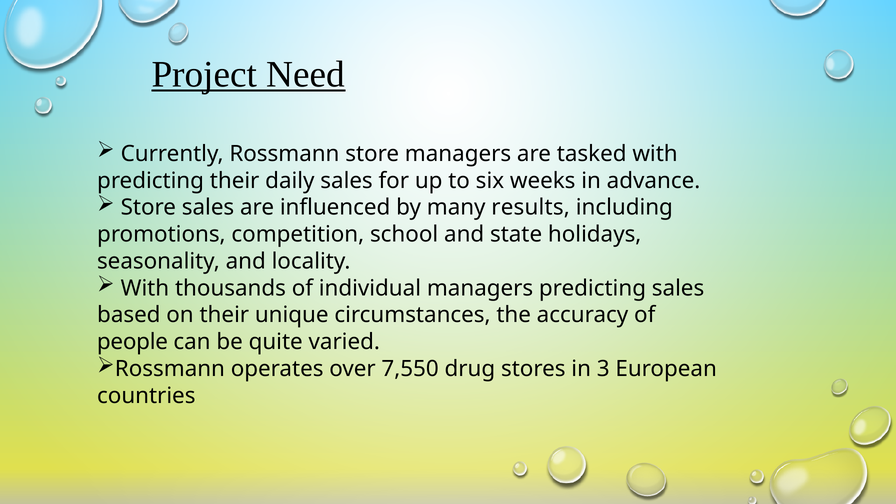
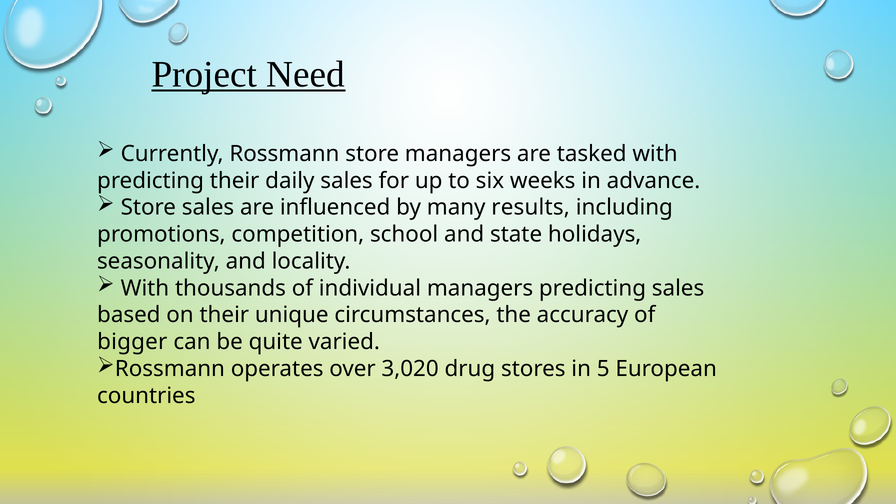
people: people -> bigger
7,550: 7,550 -> 3,020
3: 3 -> 5
